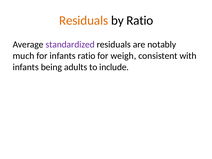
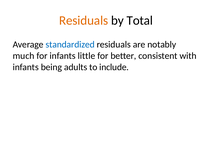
by Ratio: Ratio -> Total
standardized colour: purple -> blue
infants ratio: ratio -> little
weigh: weigh -> better
